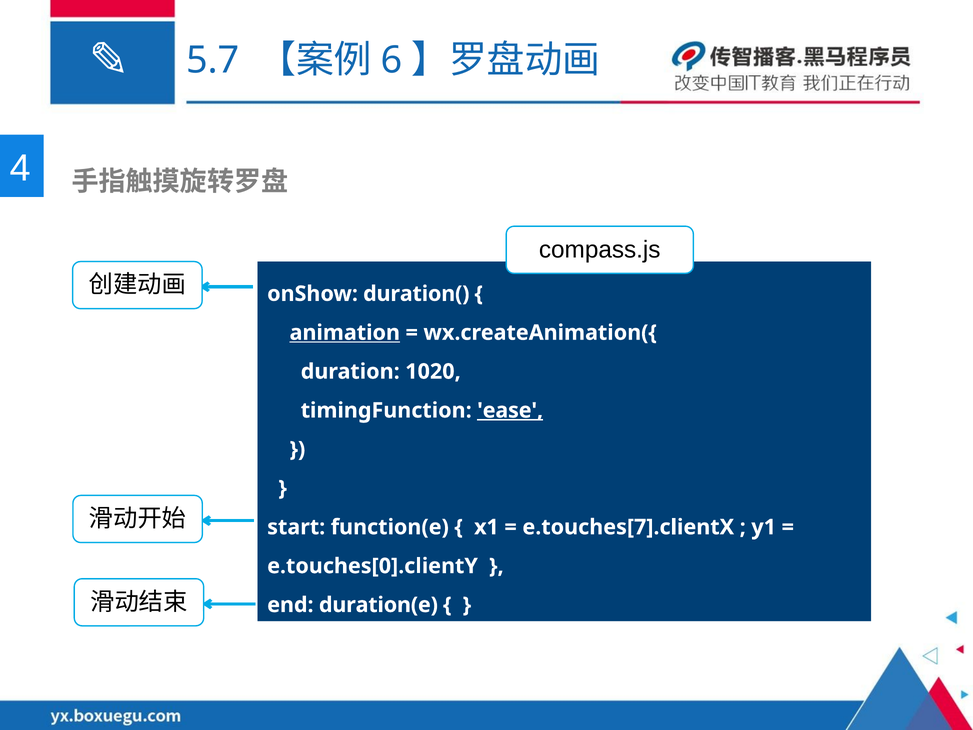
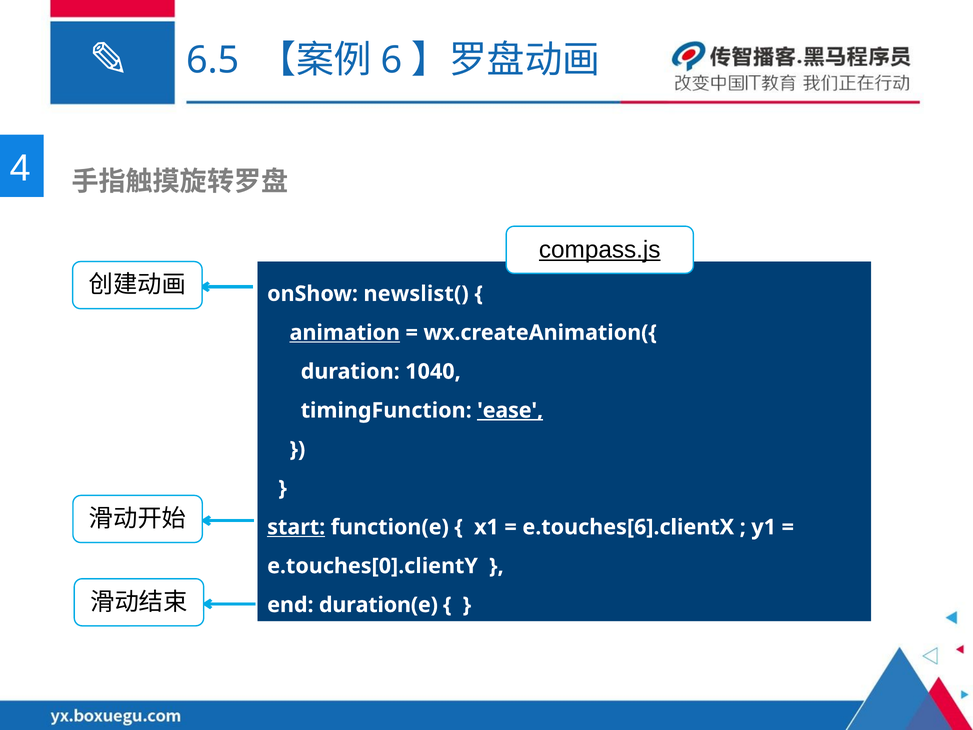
5.7: 5.7 -> 6.5
compass.js underline: none -> present
duration(: duration( -> newslist(
1020: 1020 -> 1040
start underline: none -> present
e.touches[7].clientX: e.touches[7].clientX -> e.touches[6].clientX
